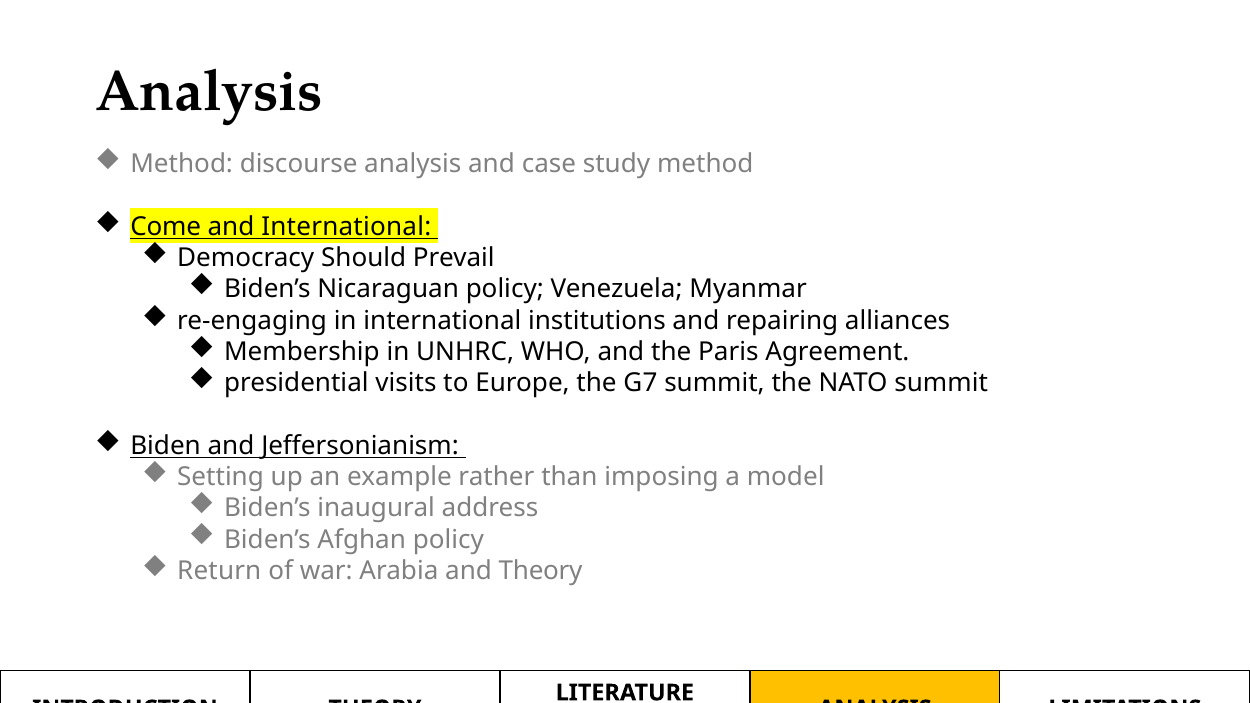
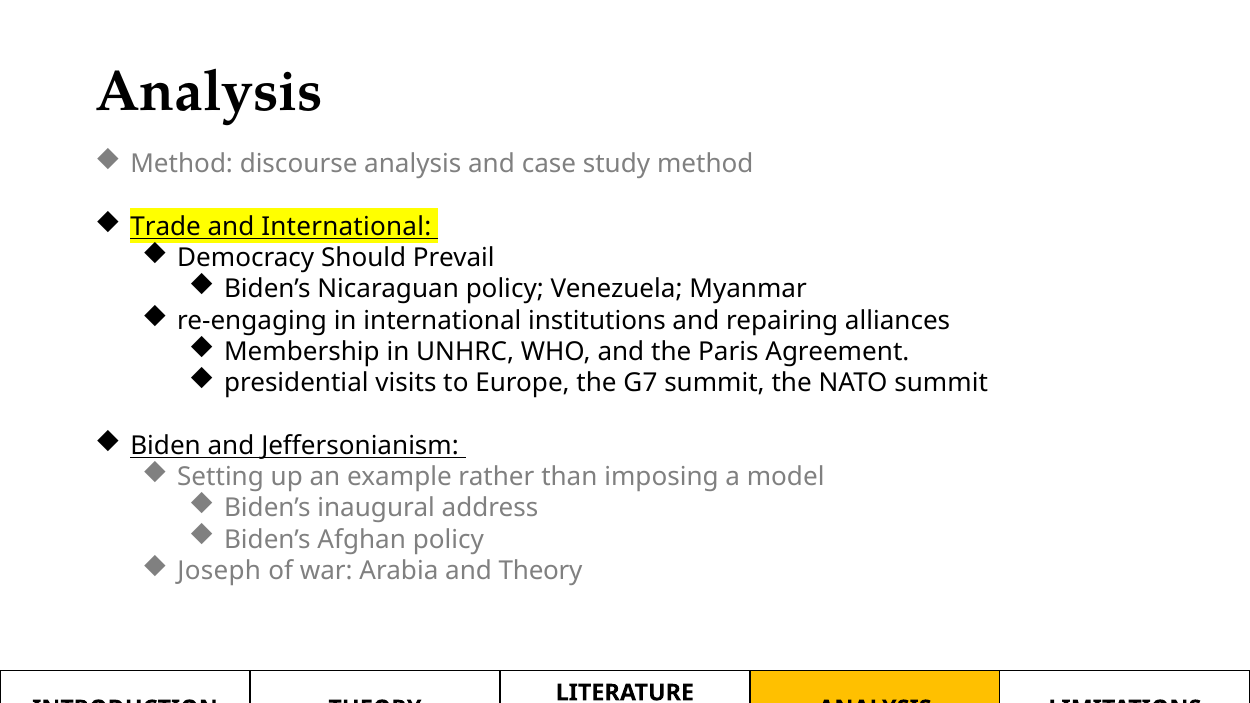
Come: Come -> Trade
Return: Return -> Joseph
